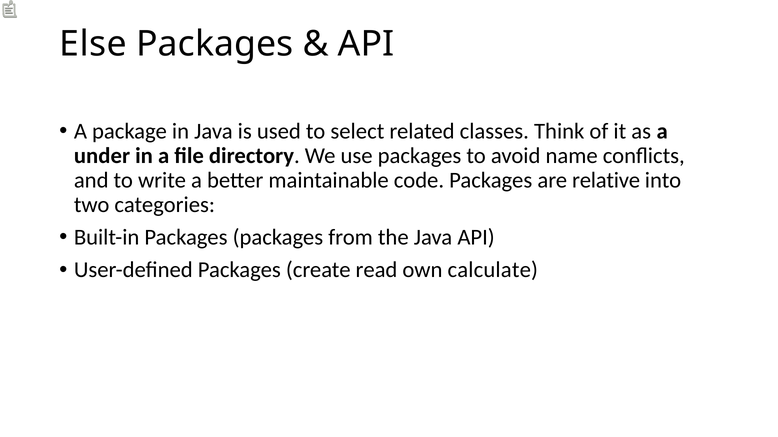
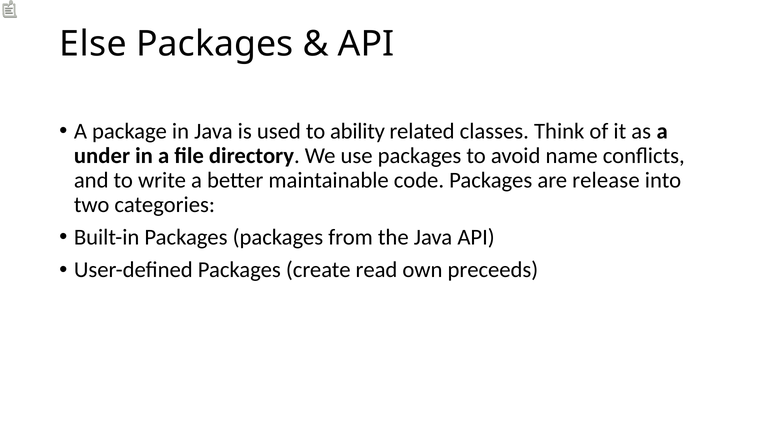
select: select -> ability
relative: relative -> release
calculate: calculate -> preceeds
